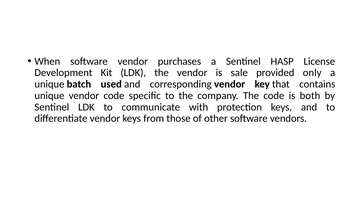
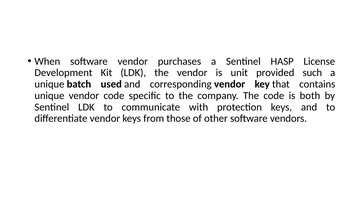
sale: sale -> unit
only: only -> such
